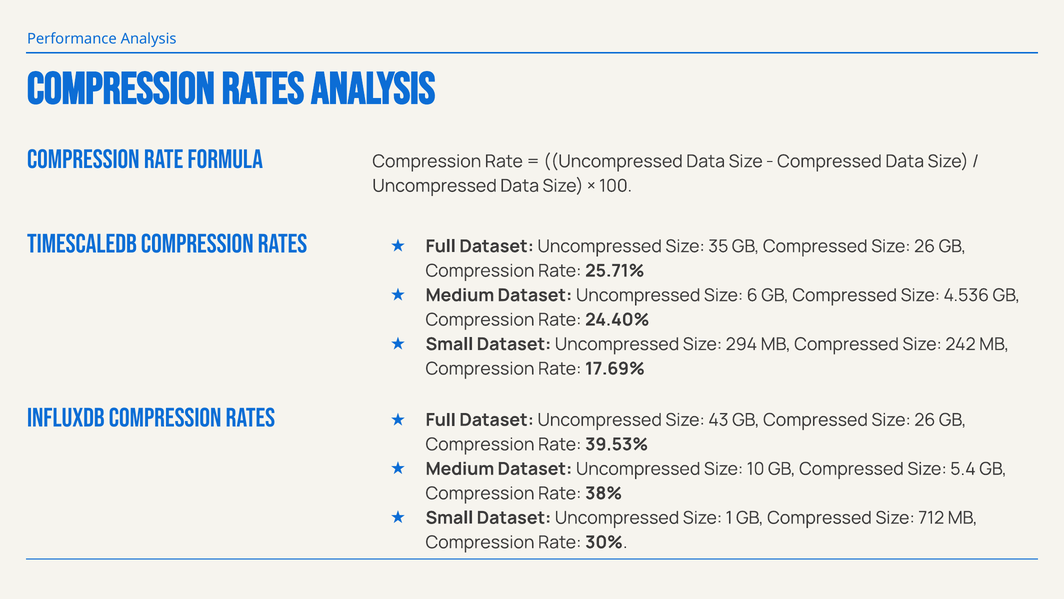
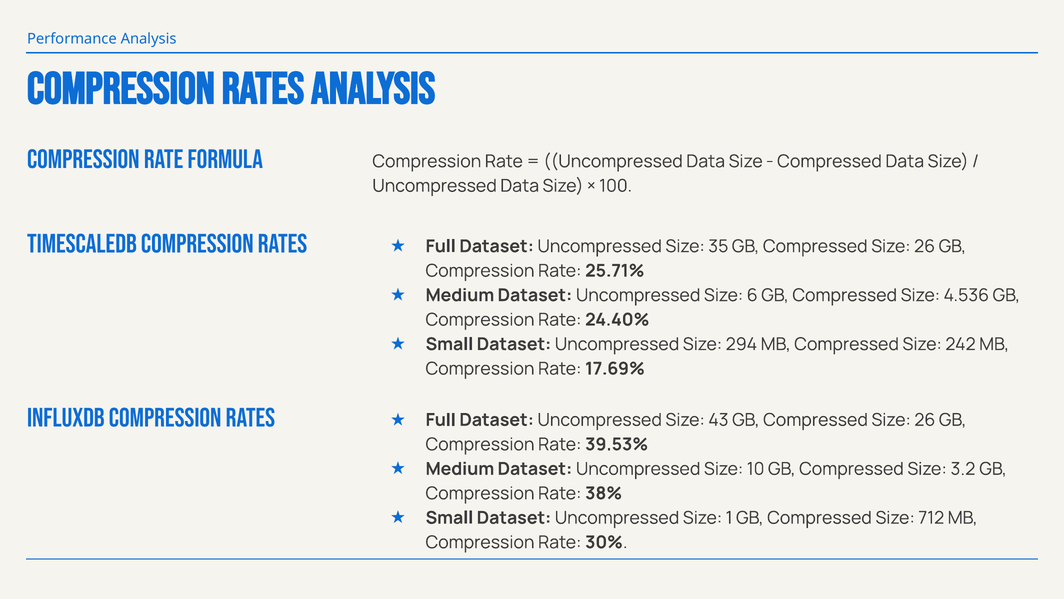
5.4: 5.4 -> 3.2
